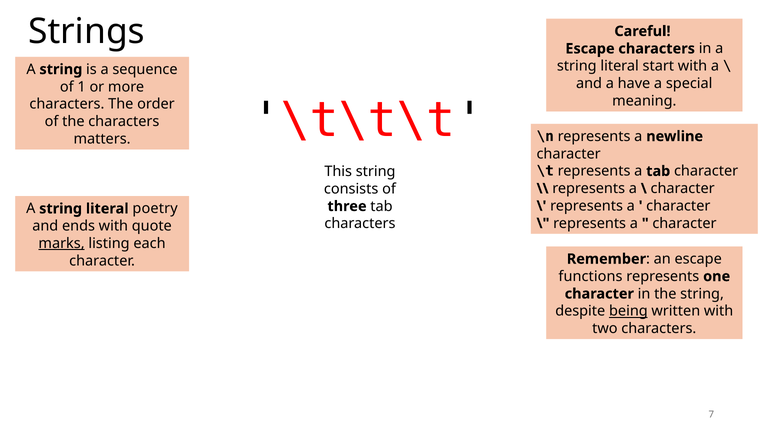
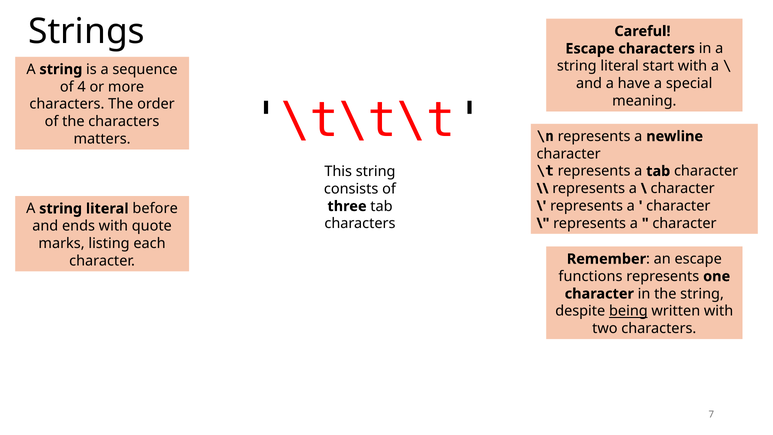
1: 1 -> 4
poetry: poetry -> before
marks underline: present -> none
